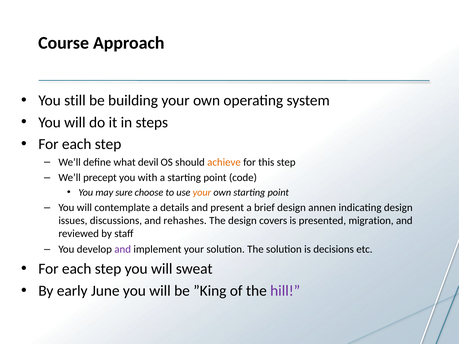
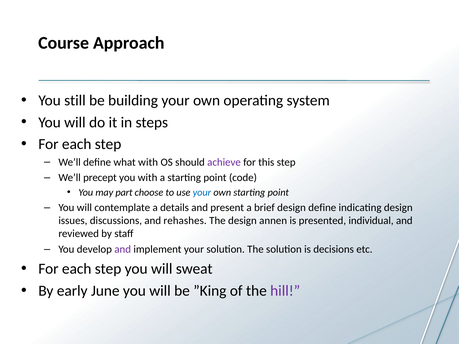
what devil: devil -> with
achieve colour: orange -> purple
sure: sure -> part
your at (202, 193) colour: orange -> blue
design annen: annen -> define
covers: covers -> annen
migration: migration -> individual
